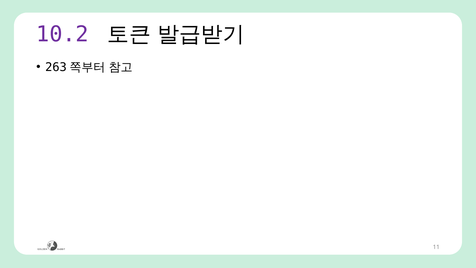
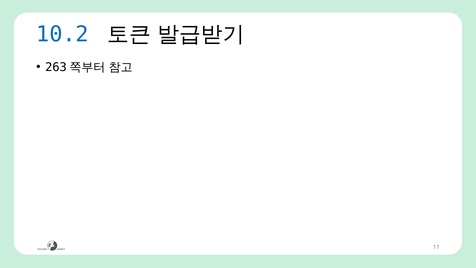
10.2 colour: purple -> blue
